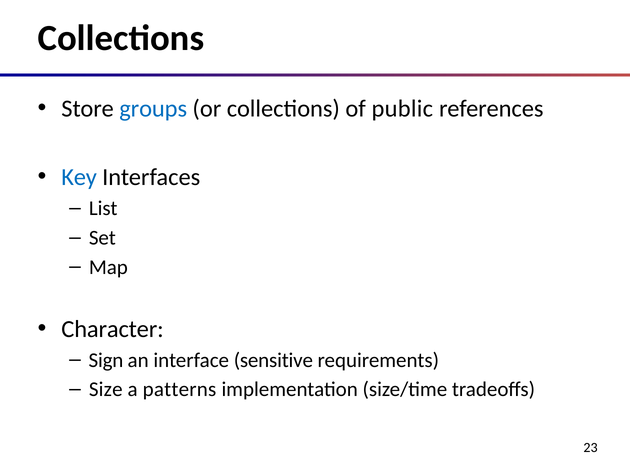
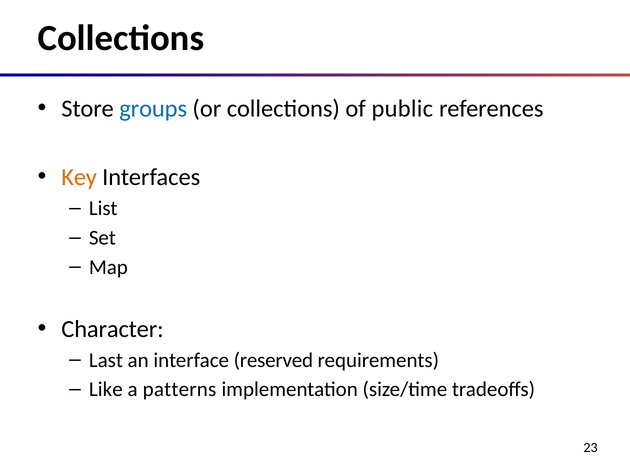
Key colour: blue -> orange
Sign: Sign -> Last
sensitive: sensitive -> reserved
Size: Size -> Like
